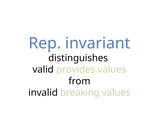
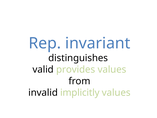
breaking: breaking -> implicitly
